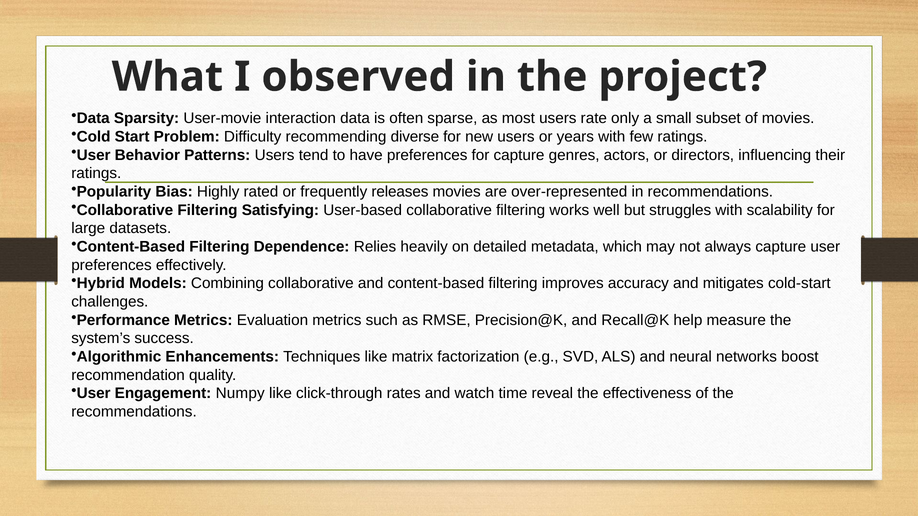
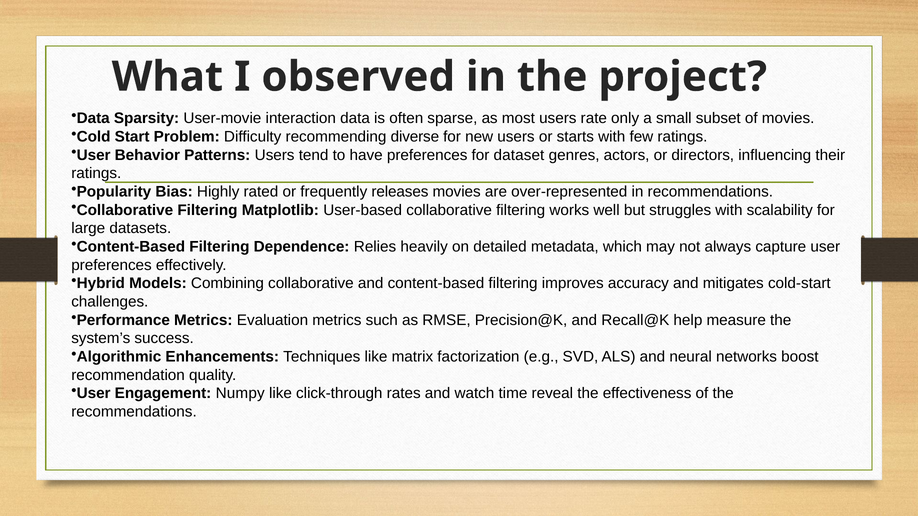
years: years -> starts
for capture: capture -> dataset
Satisfying: Satisfying -> Matplotlib
